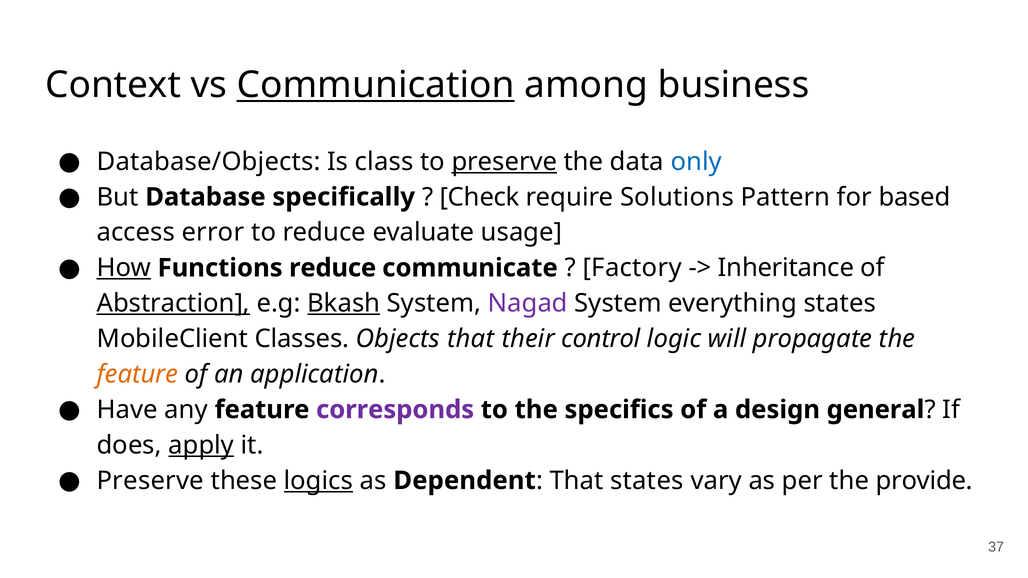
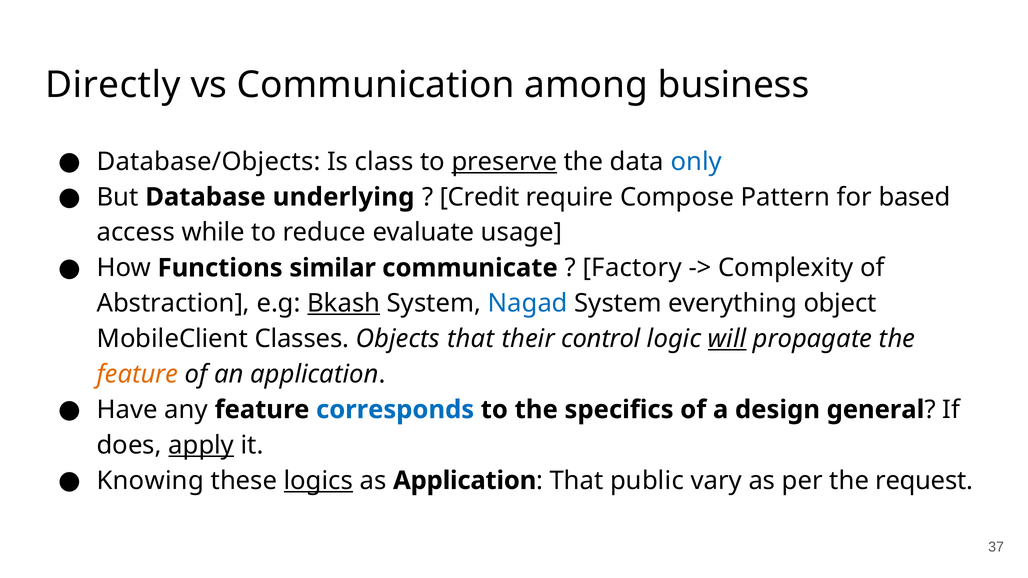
Context: Context -> Directly
Communication underline: present -> none
specifically: specifically -> underlying
Check: Check -> Credit
Solutions: Solutions -> Compose
error: error -> while
How underline: present -> none
Functions reduce: reduce -> similar
Inheritance: Inheritance -> Complexity
Abstraction underline: present -> none
Nagad colour: purple -> blue
everything states: states -> object
will underline: none -> present
corresponds colour: purple -> blue
Preserve at (150, 481): Preserve -> Knowing
as Dependent: Dependent -> Application
That states: states -> public
provide: provide -> request
